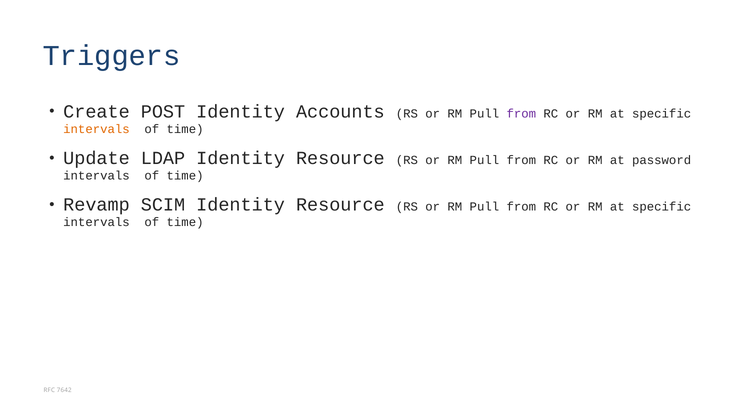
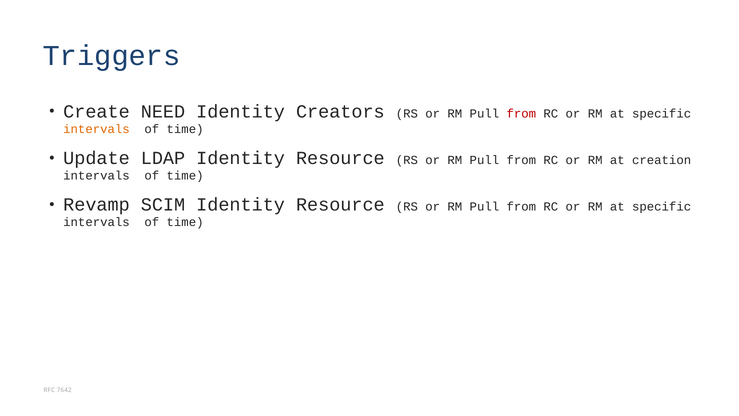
POST: POST -> NEED
Accounts: Accounts -> Creators
from at (521, 114) colour: purple -> red
password: password -> creation
